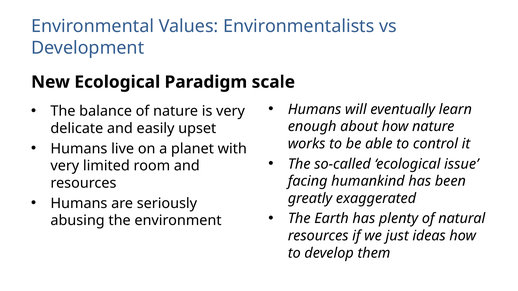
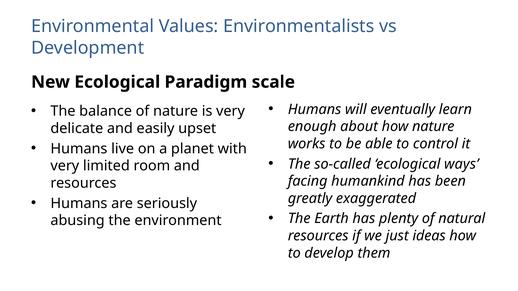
issue: issue -> ways
